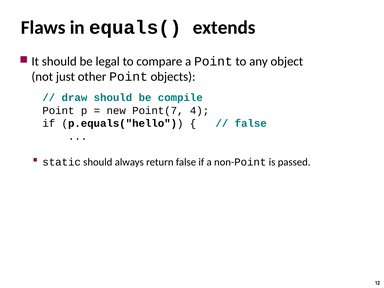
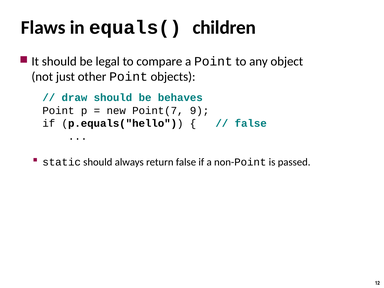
extends: extends -> children
compile: compile -> behaves
4: 4 -> 9
